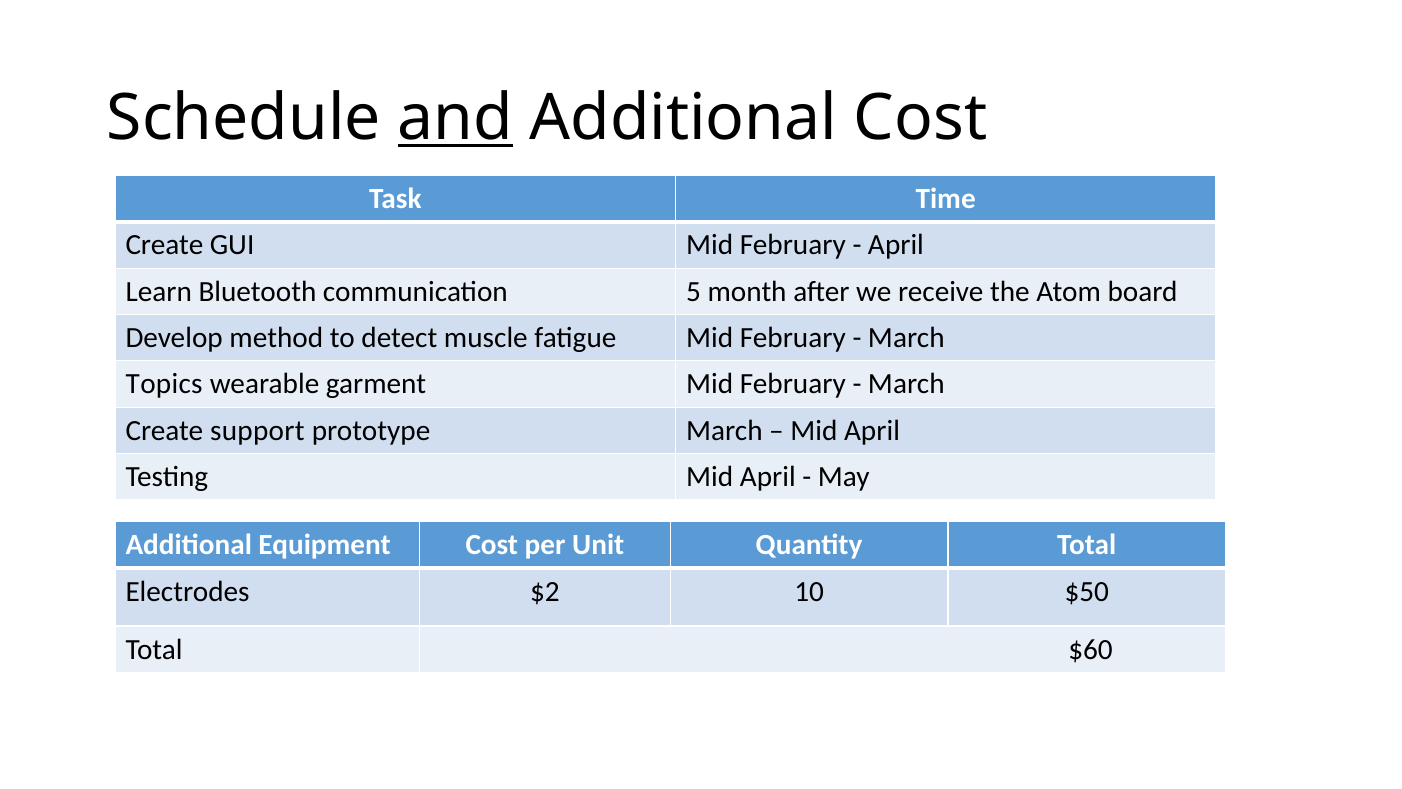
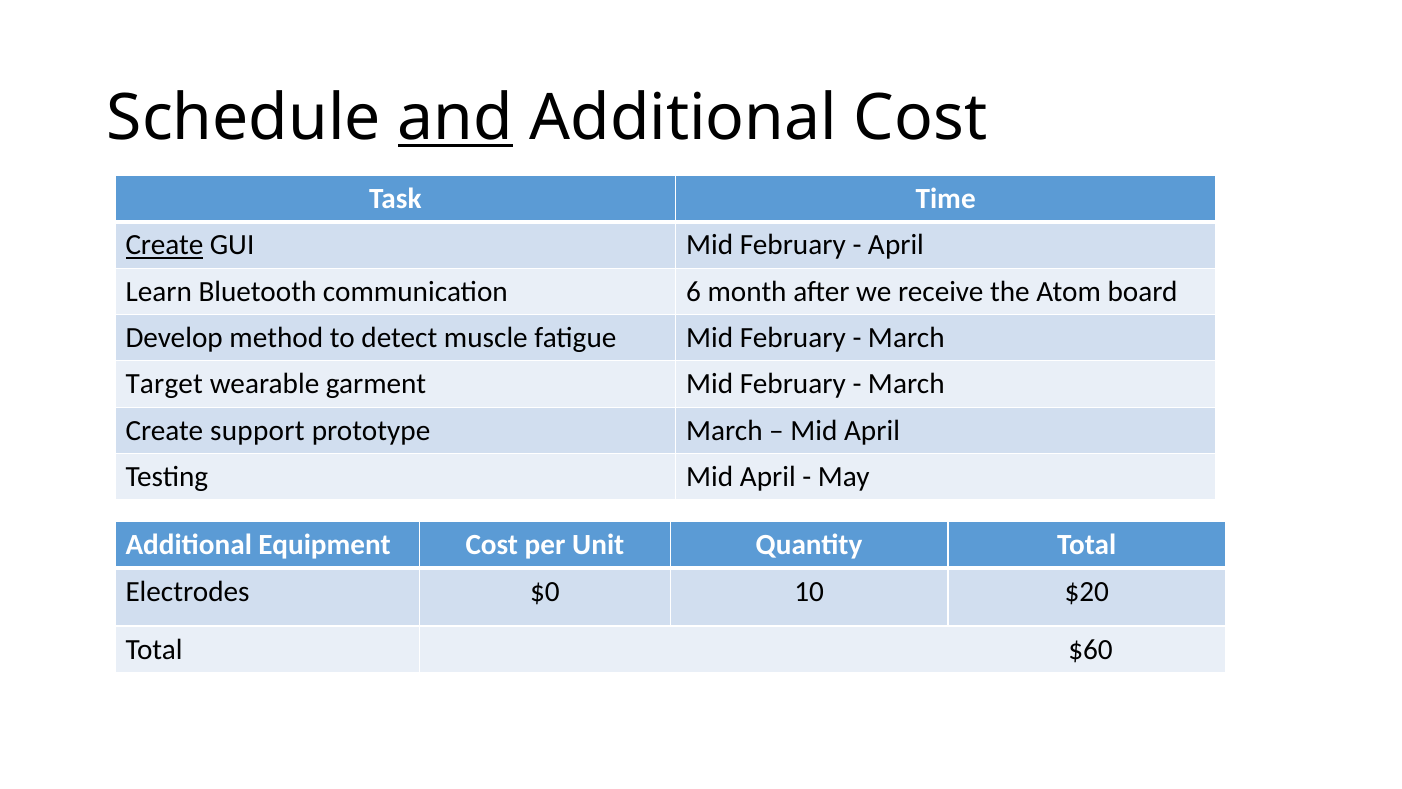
Create at (164, 245) underline: none -> present
5: 5 -> 6
Topics: Topics -> Target
$2: $2 -> $0
$50: $50 -> $20
